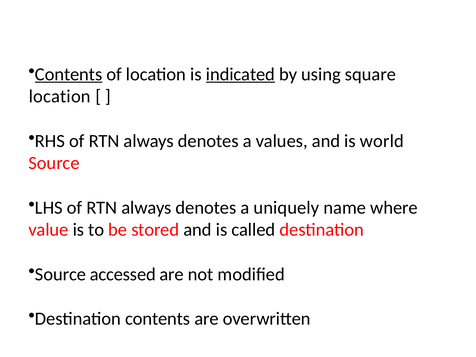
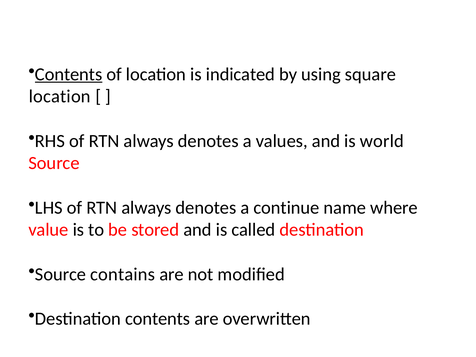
indicated underline: present -> none
uniquely: uniquely -> continue
accessed: accessed -> contains
